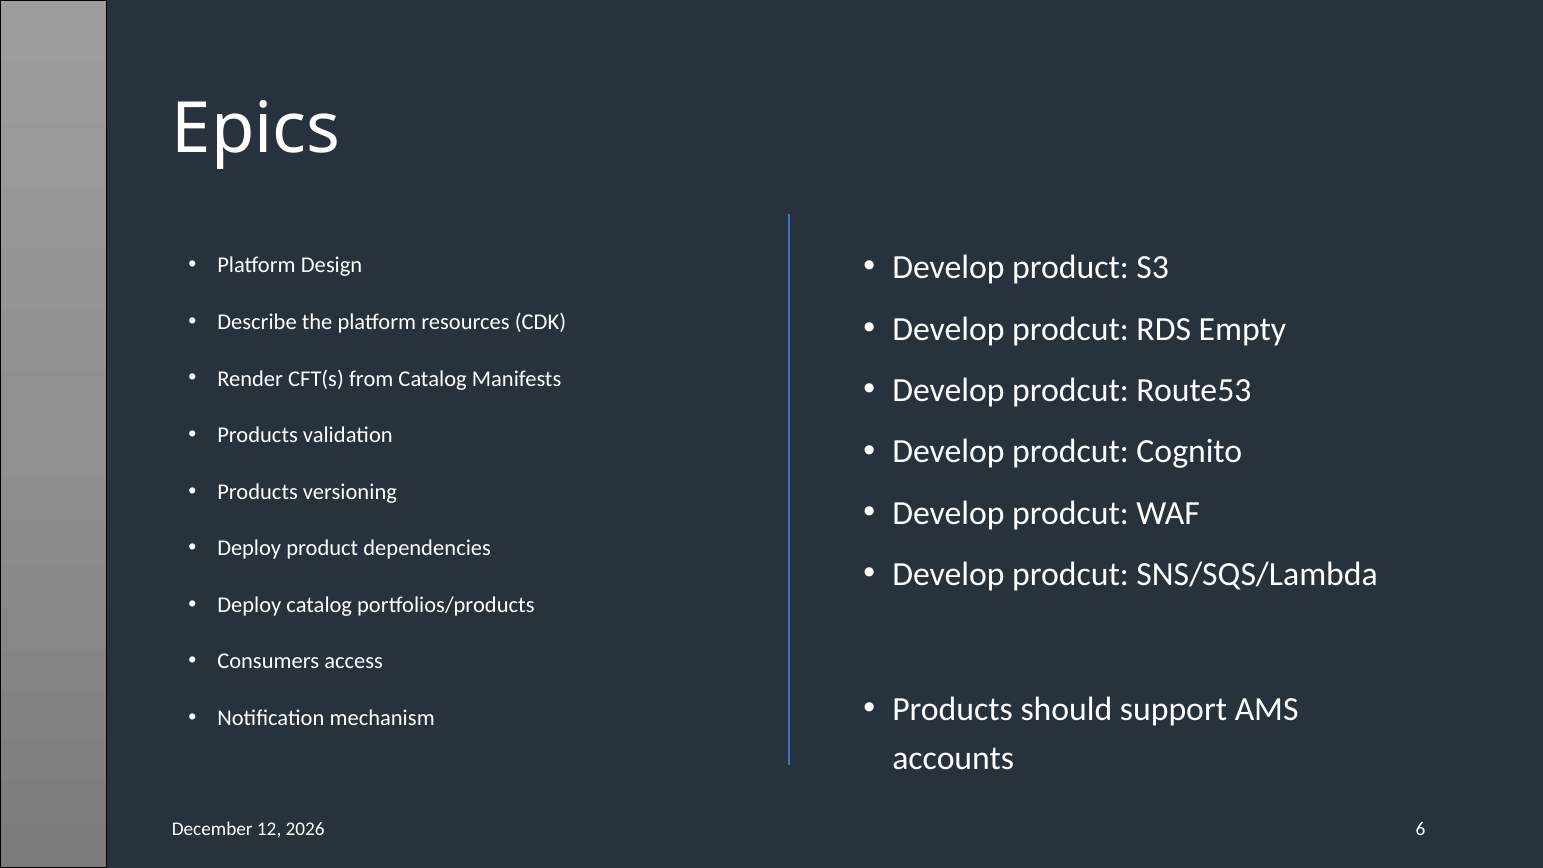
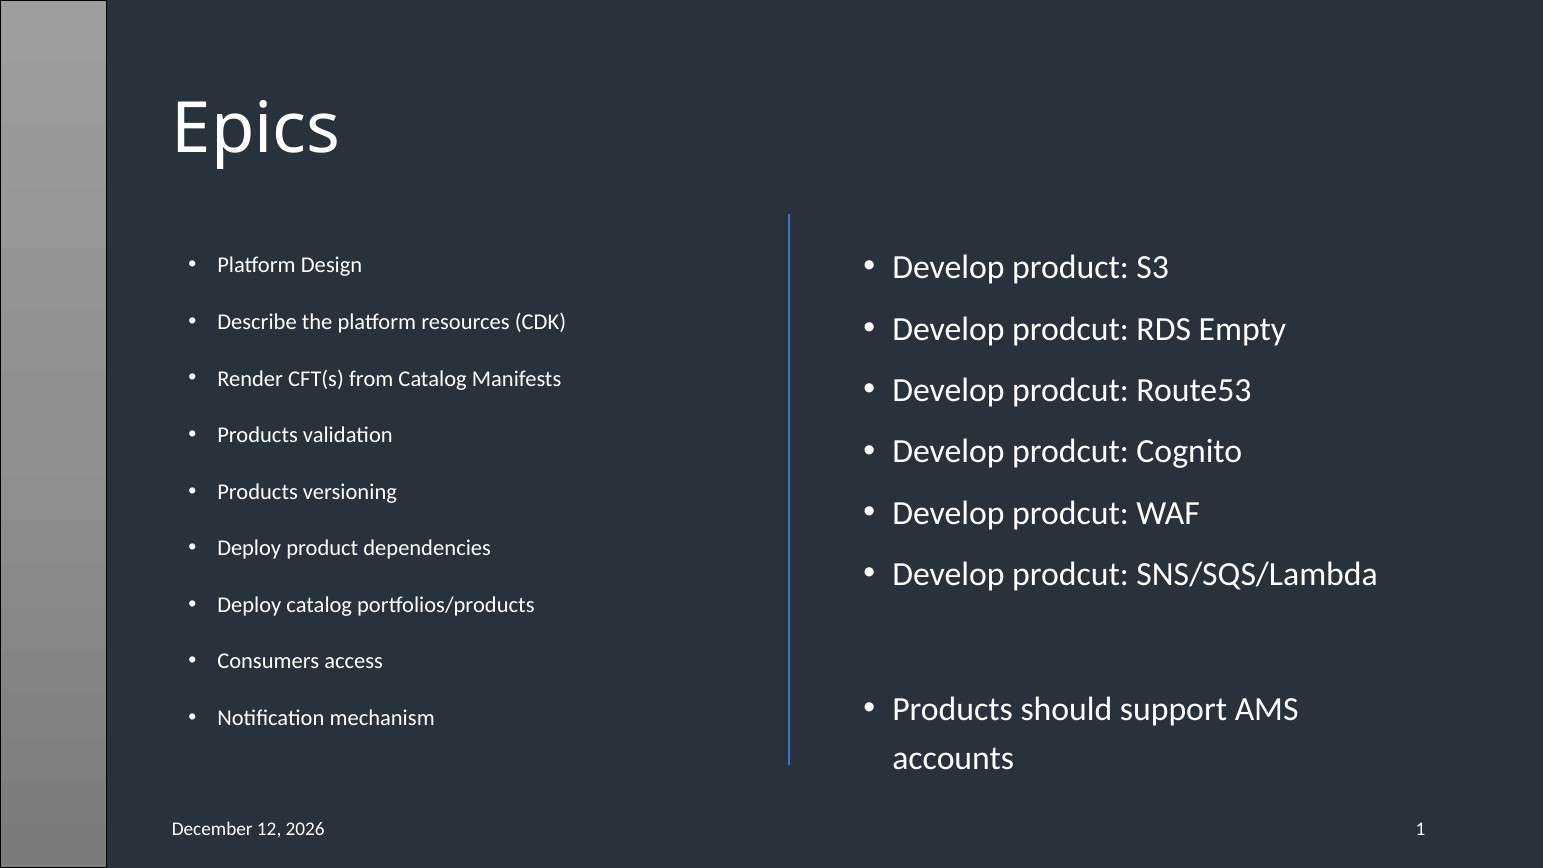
6: 6 -> 1
